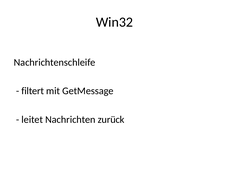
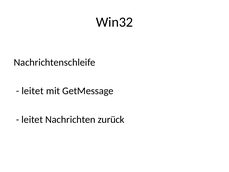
filtert at (33, 91): filtert -> leitet
